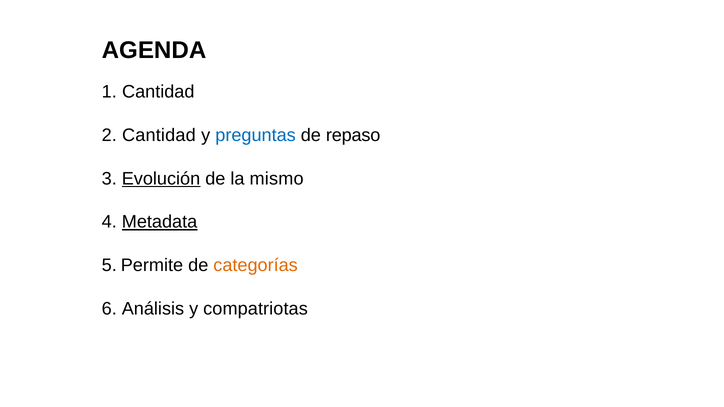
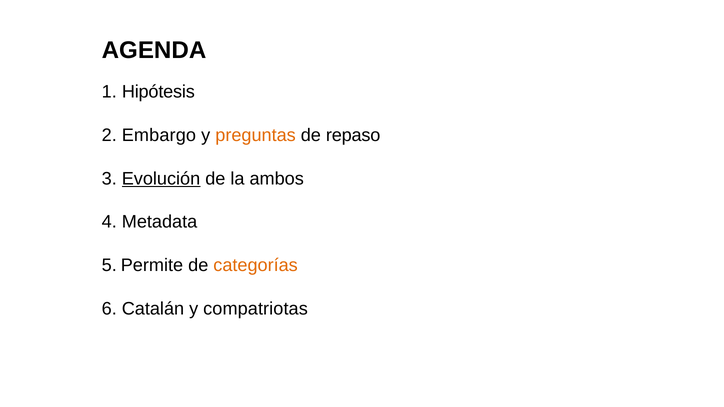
Cantidad at (158, 92): Cantidad -> Hipótesis
2 Cantidad: Cantidad -> Embargo
preguntas colour: blue -> orange
mismo: mismo -> ambos
Metadata underline: present -> none
Análisis: Análisis -> Catalán
